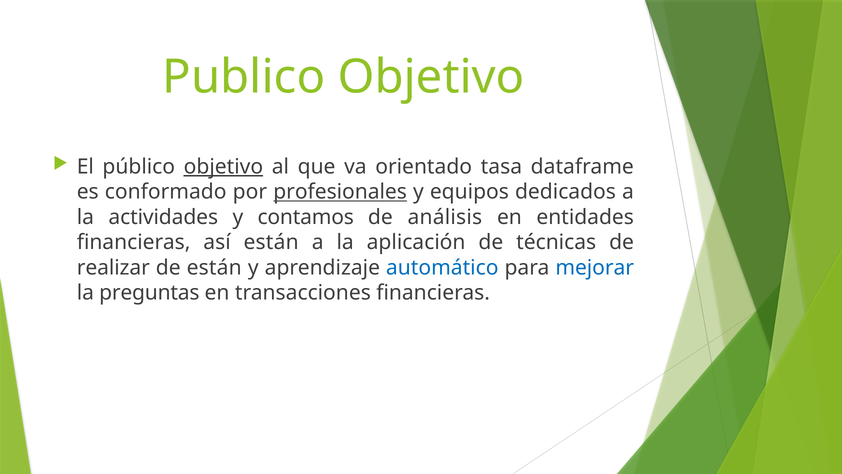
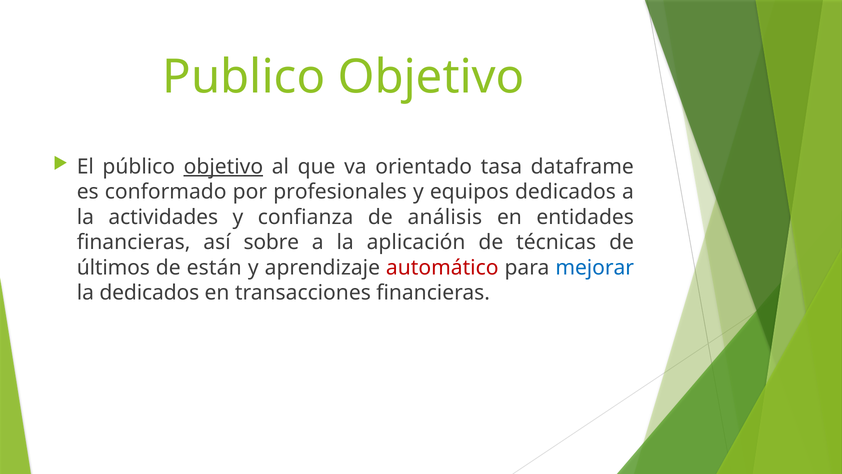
profesionales underline: present -> none
contamos: contamos -> confianza
así están: están -> sobre
realizar: realizar -> últimos
automático colour: blue -> red
la preguntas: preguntas -> dedicados
